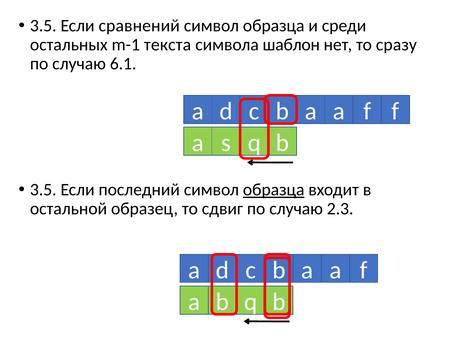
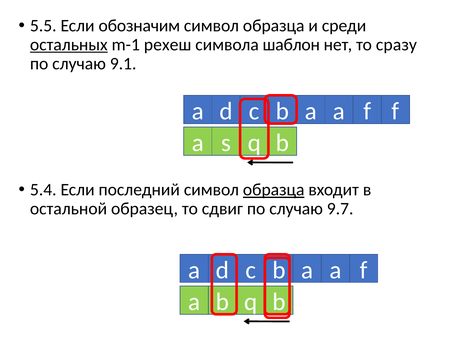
3.5 at (43, 26): 3.5 -> 5.5
сравнений: сравнений -> обозначим
остальных underline: none -> present
текста: текста -> рехеш
6.1: 6.1 -> 9.1
3.5 at (43, 190): 3.5 -> 5.4
2.3: 2.3 -> 9.7
